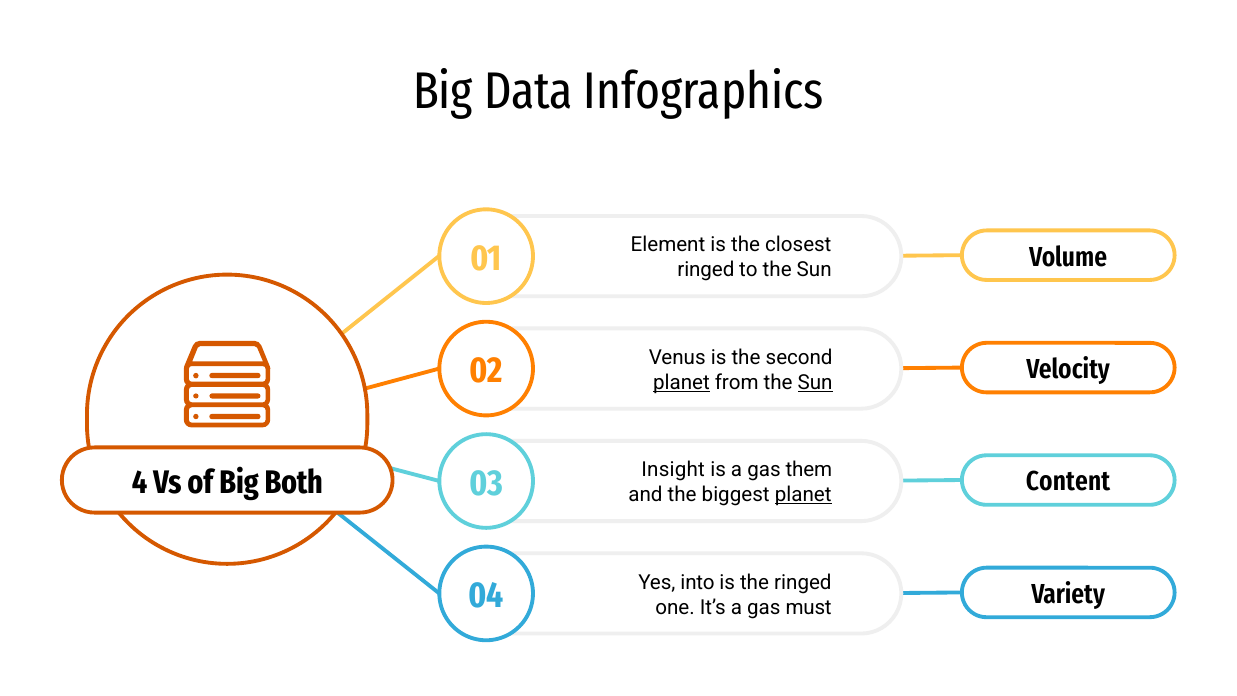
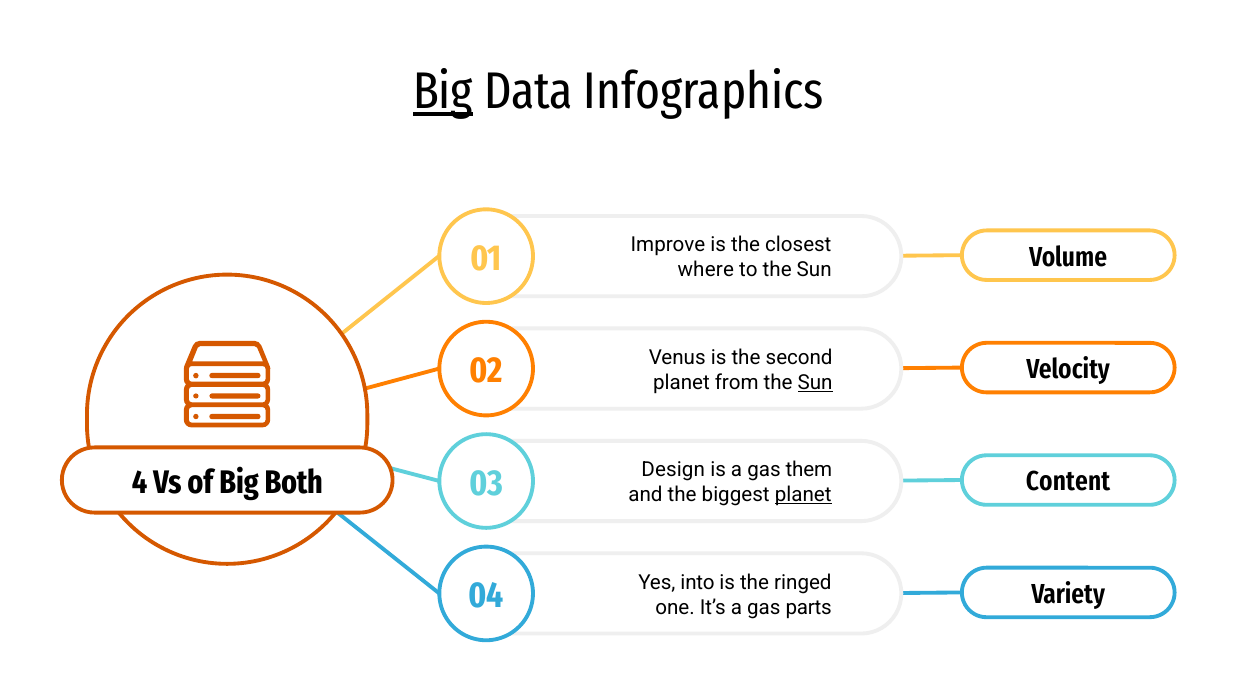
Big at (443, 92) underline: none -> present
Element: Element -> Improve
ringed at (706, 270): ringed -> where
planet at (681, 382) underline: present -> none
Insight: Insight -> Design
must: must -> parts
